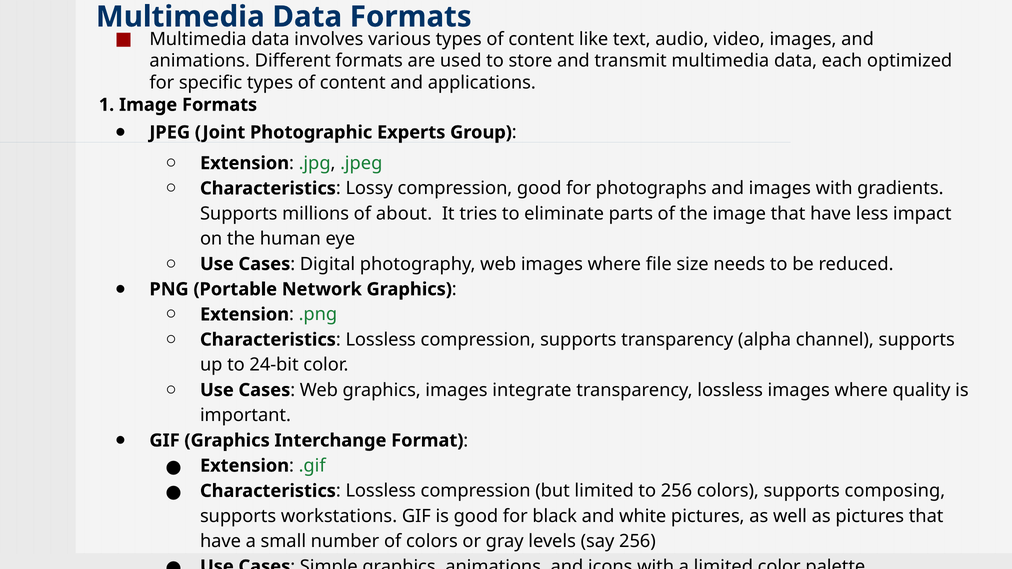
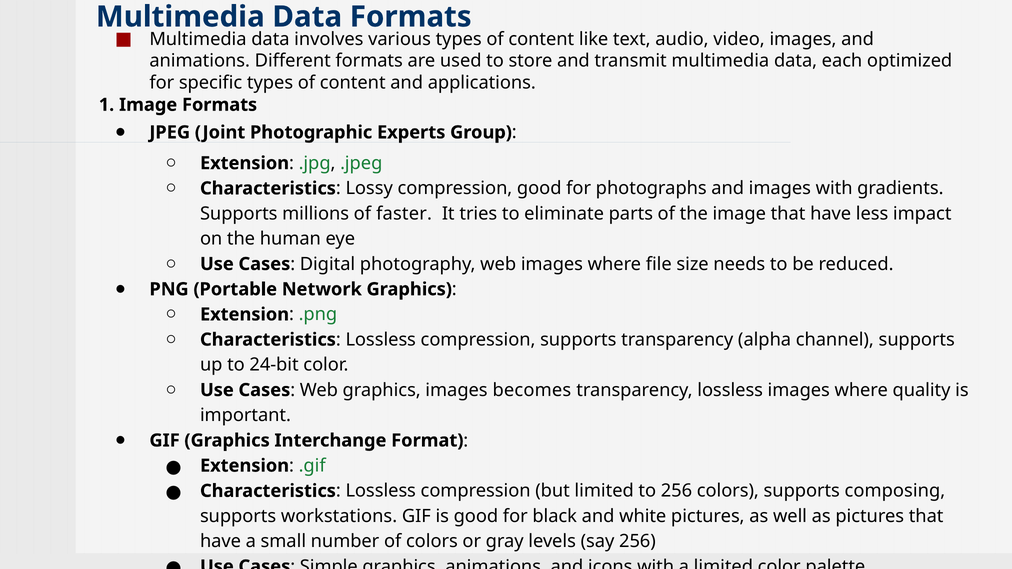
about: about -> faster
integrate: integrate -> becomes
